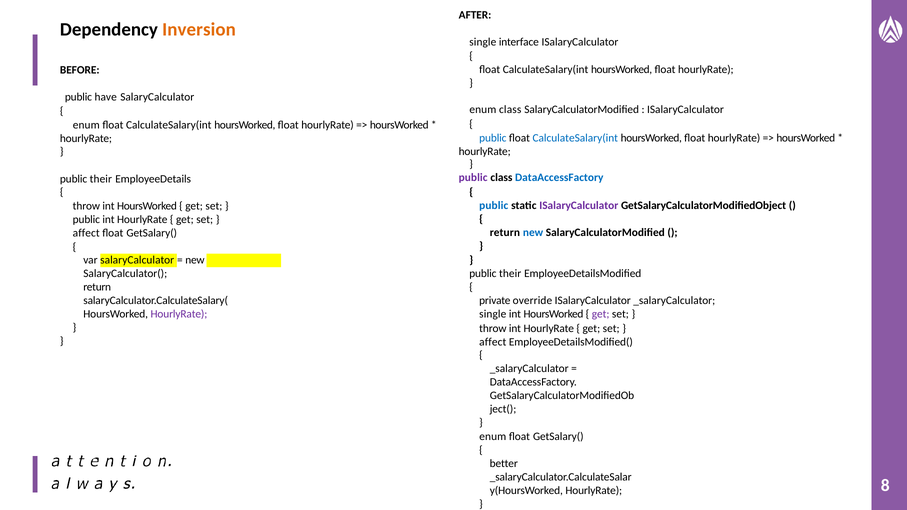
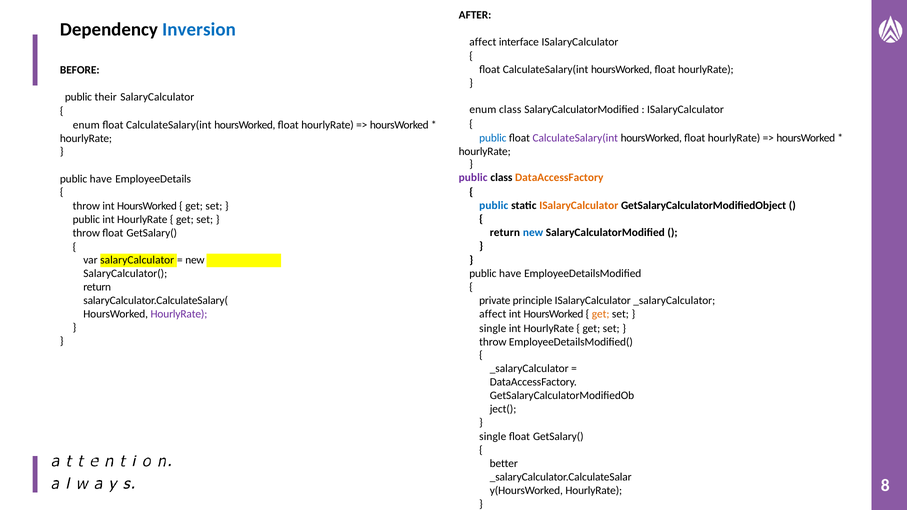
Inversion colour: orange -> blue
single at (483, 42): single -> affect
have: have -> their
CalculateSalary(int at (575, 138) colour: blue -> purple
DataAccessFactory at (559, 178) colour: blue -> orange
their at (101, 179): their -> have
ISalaryCalculator at (579, 205) colour: purple -> orange
affect at (86, 233): affect -> throw
their at (510, 274): their -> have
override: override -> principle
single at (493, 314): single -> affect
get at (601, 314) colour: purple -> orange
throw at (493, 329): throw -> single
affect at (493, 342): affect -> throw
enum at (493, 437): enum -> single
